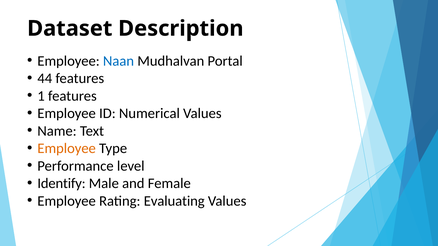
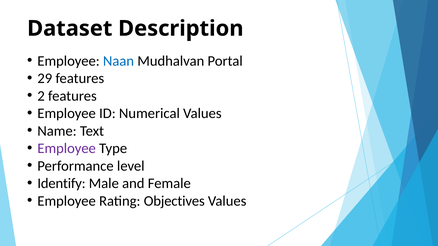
44: 44 -> 29
1: 1 -> 2
Employee at (67, 149) colour: orange -> purple
Evaluating: Evaluating -> Objectives
